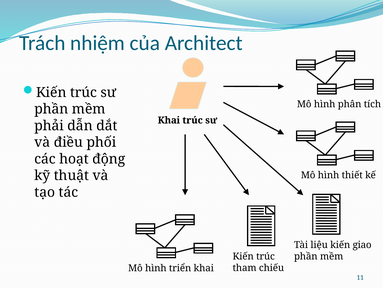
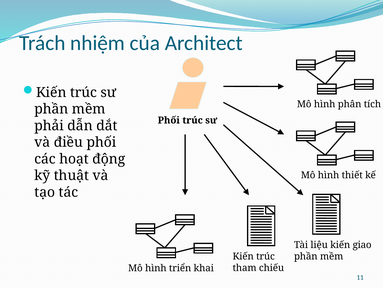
Khai at (169, 120): Khai -> Phối
